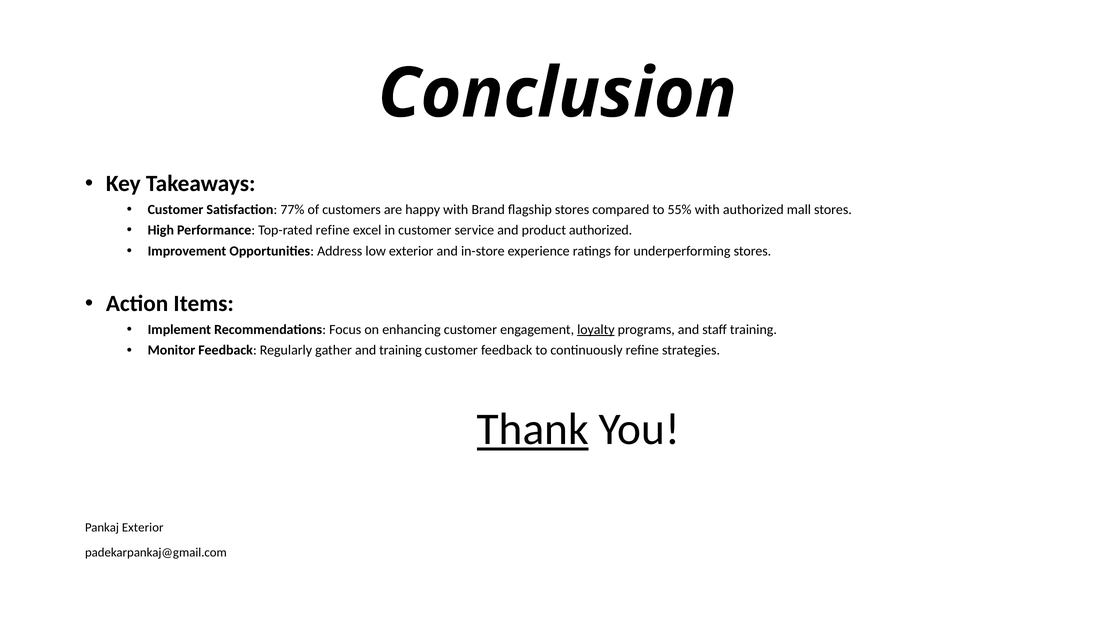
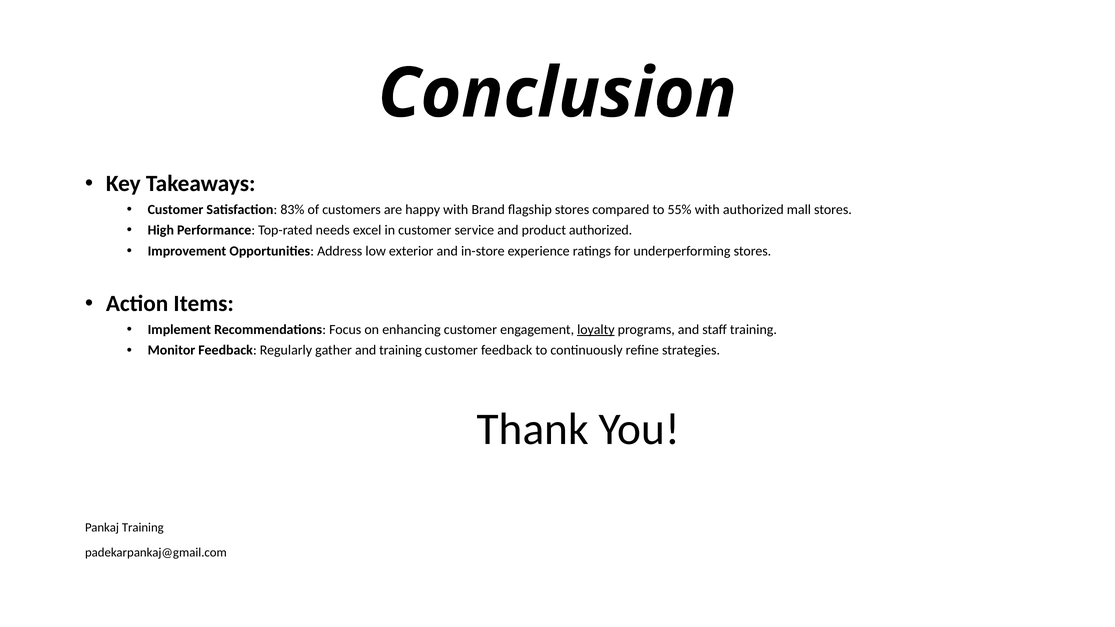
77%: 77% -> 83%
Top-rated refine: refine -> needs
Thank underline: present -> none
Pankaj Exterior: Exterior -> Training
